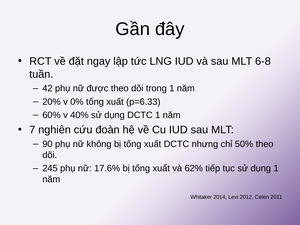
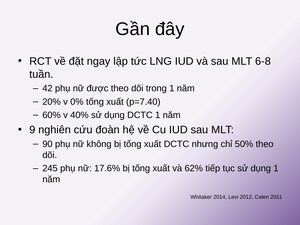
p=6.33: p=6.33 -> p=7.40
7: 7 -> 9
